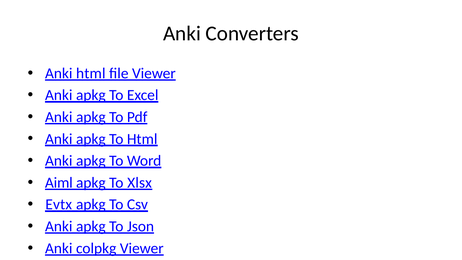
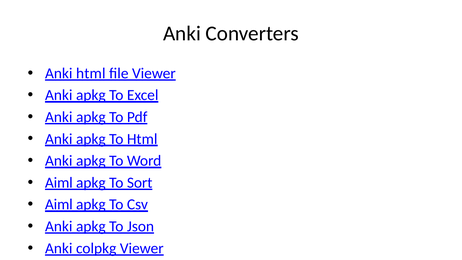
Xlsx: Xlsx -> Sort
Evtx at (59, 204): Evtx -> Aiml
